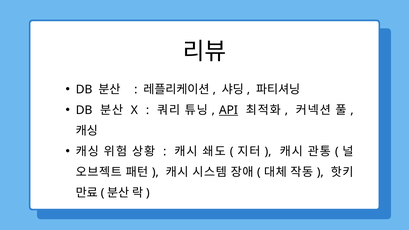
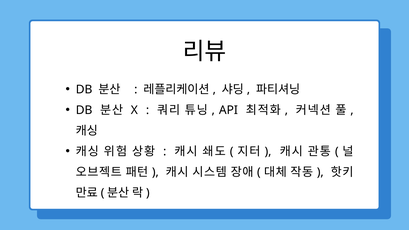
API underline: present -> none
